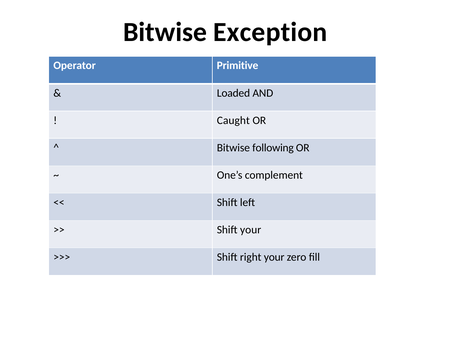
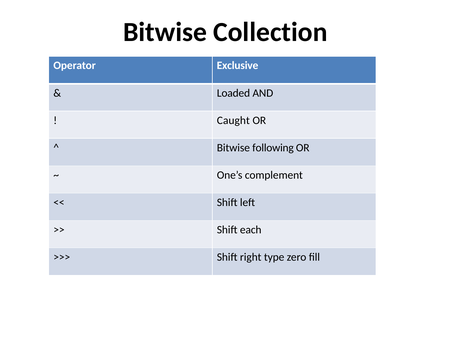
Exception: Exception -> Collection
Primitive: Primitive -> Exclusive
Shift your: your -> each
right your: your -> type
